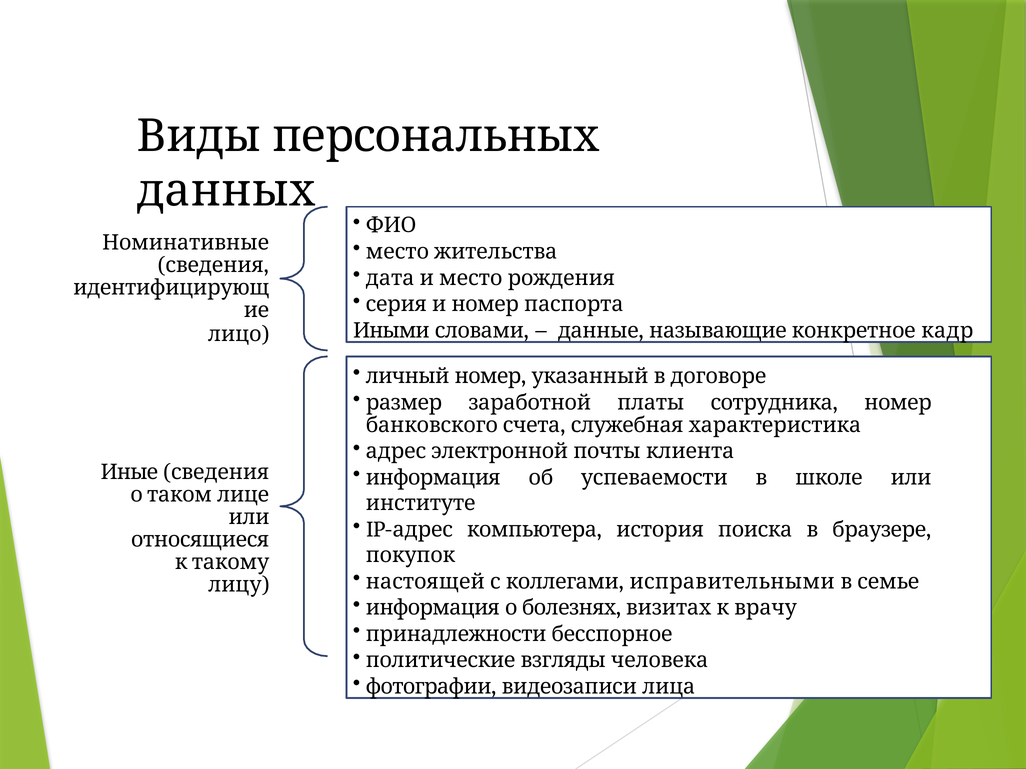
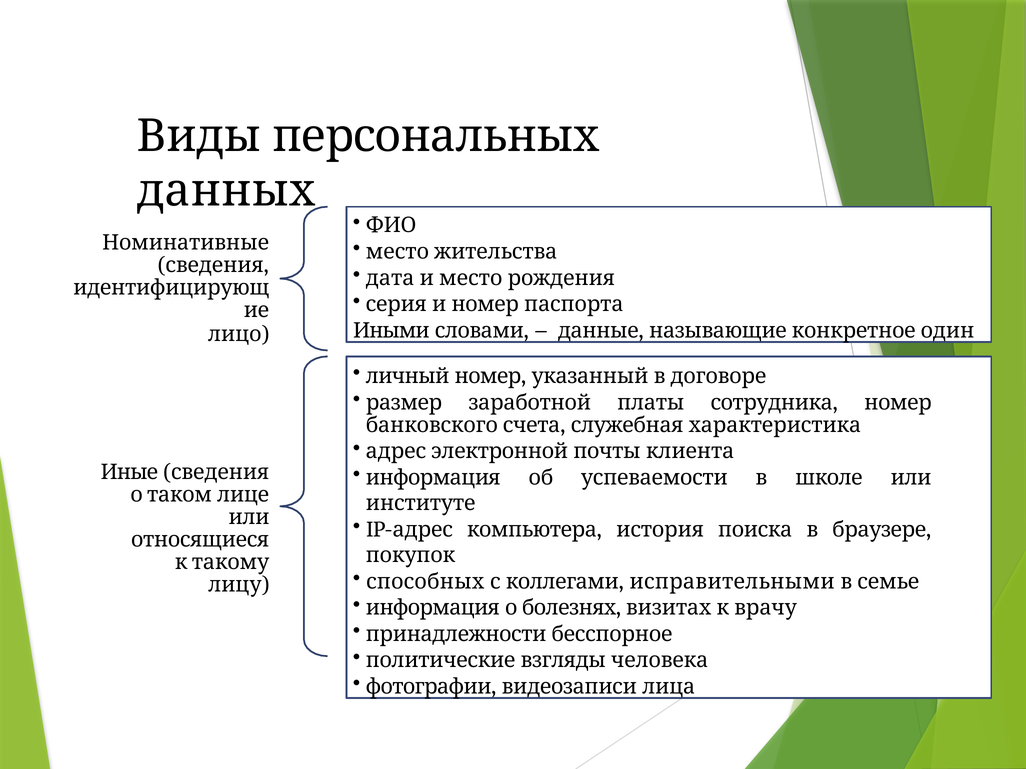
кадр: кадр -> один
настоящей: настоящей -> способных
